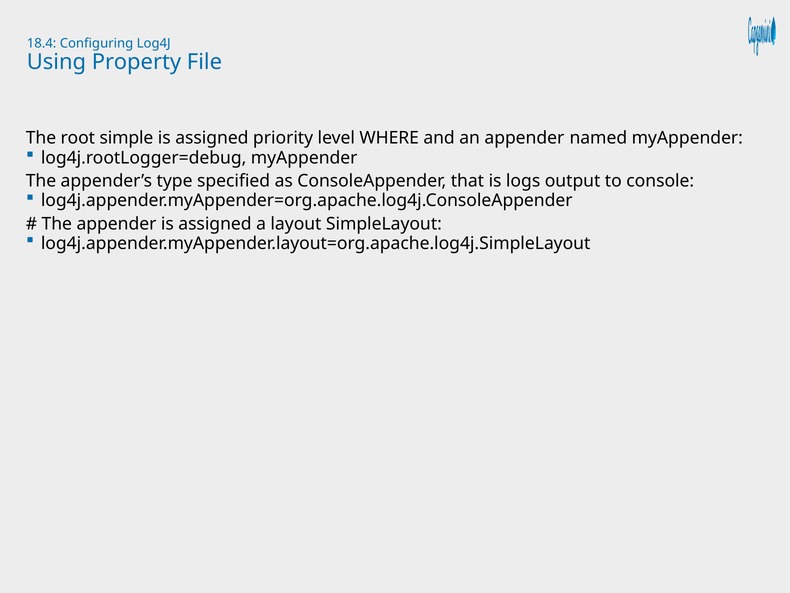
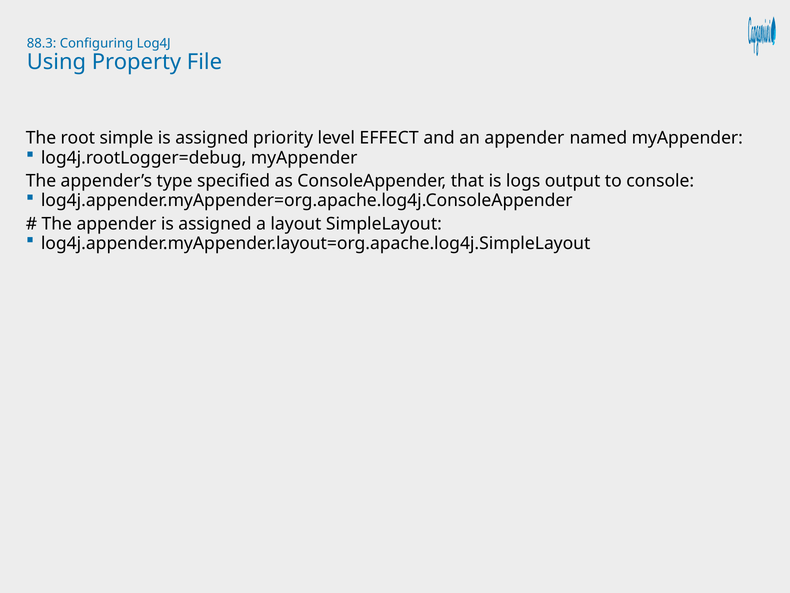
18.4: 18.4 -> 88.3
WHERE: WHERE -> EFFECT
